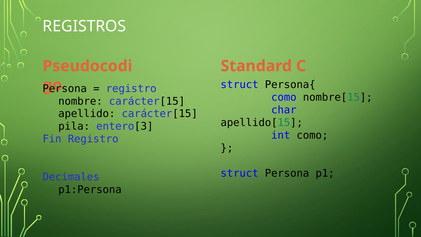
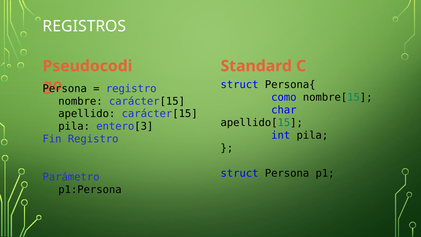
int como: como -> pila
Decimales: Decimales -> Parámetro
